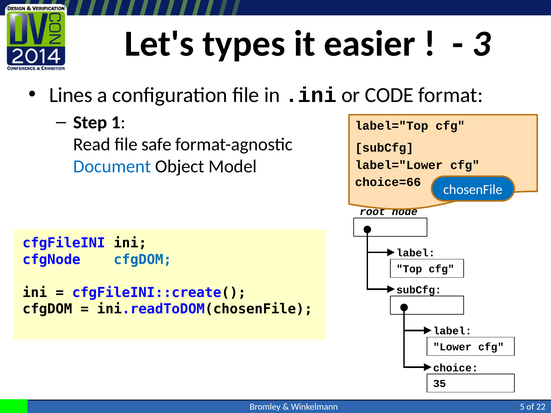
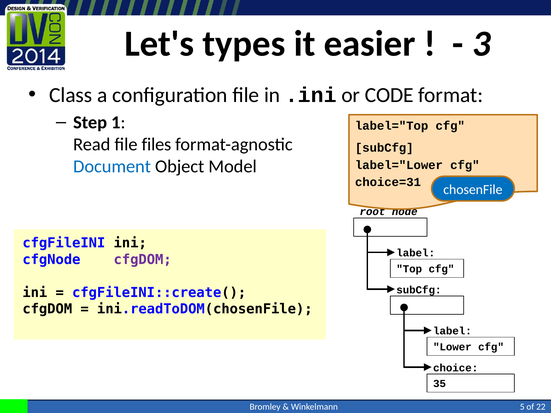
Lines: Lines -> Class
safe: safe -> files
choice=66: choice=66 -> choice=31
cfgDOM at (143, 260) colour: blue -> purple
